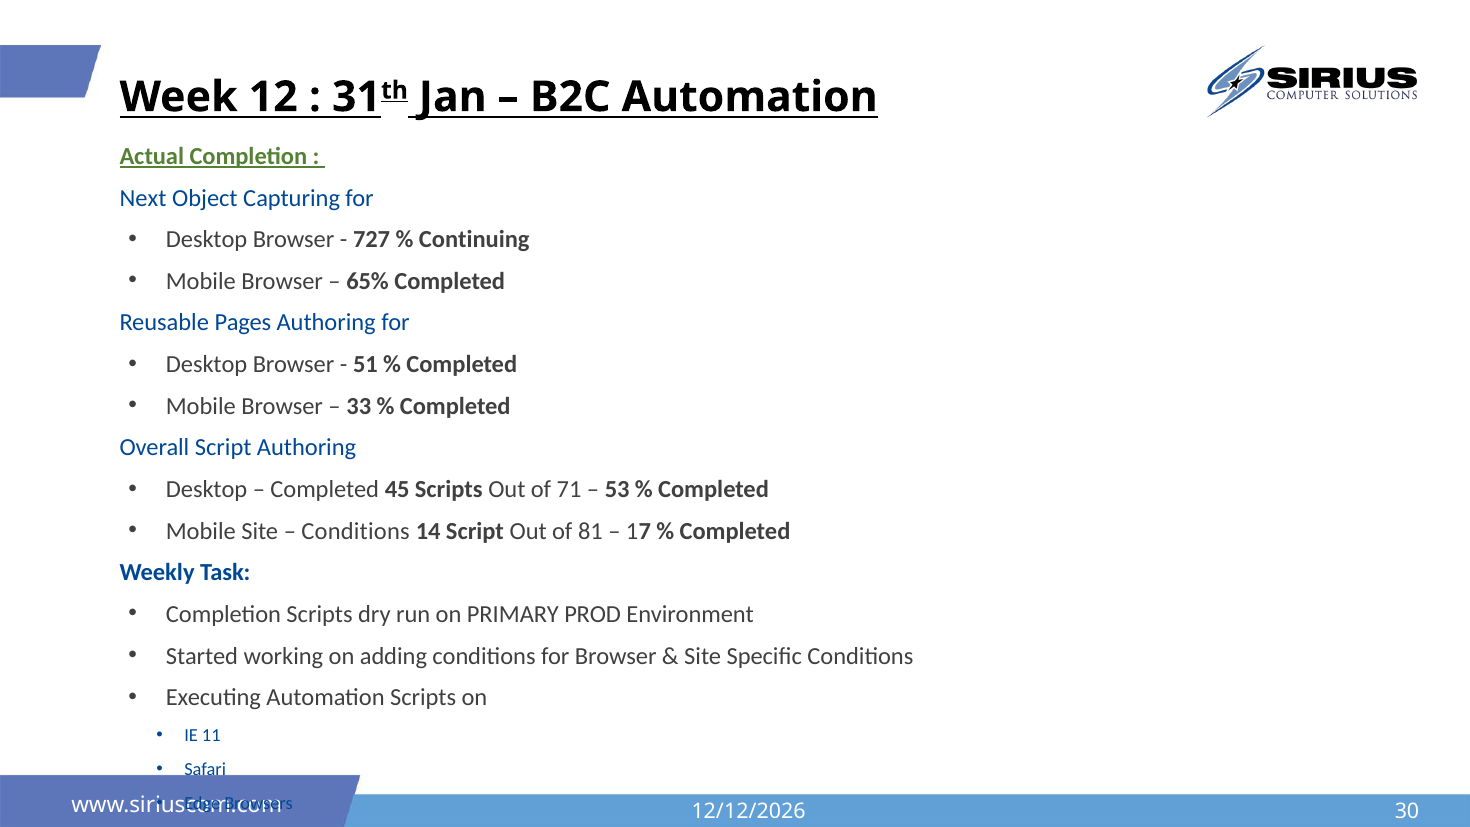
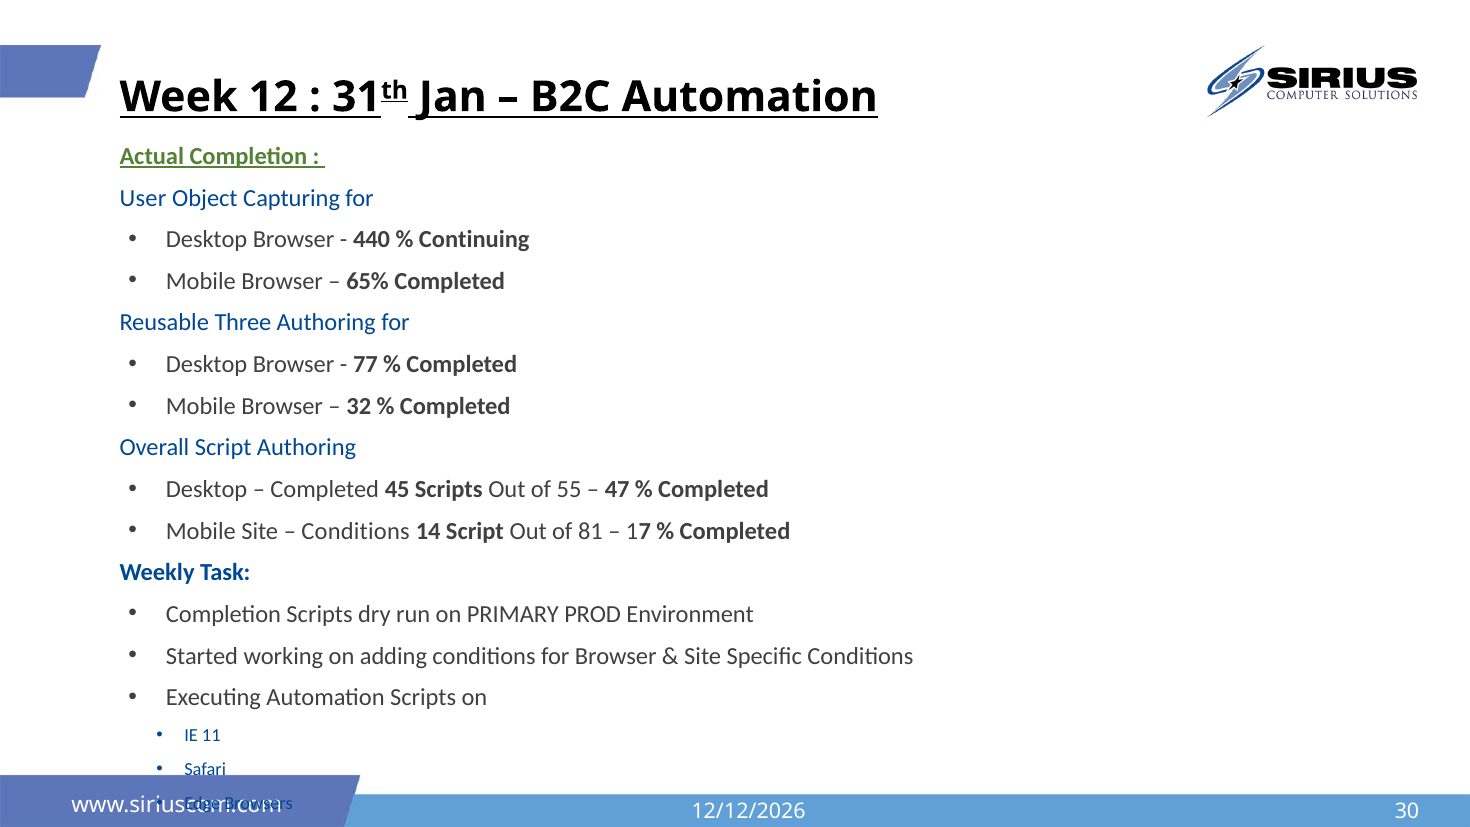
Next: Next -> User
727: 727 -> 440
Pages: Pages -> Three
51: 51 -> 77
33: 33 -> 32
71: 71 -> 55
53: 53 -> 47
